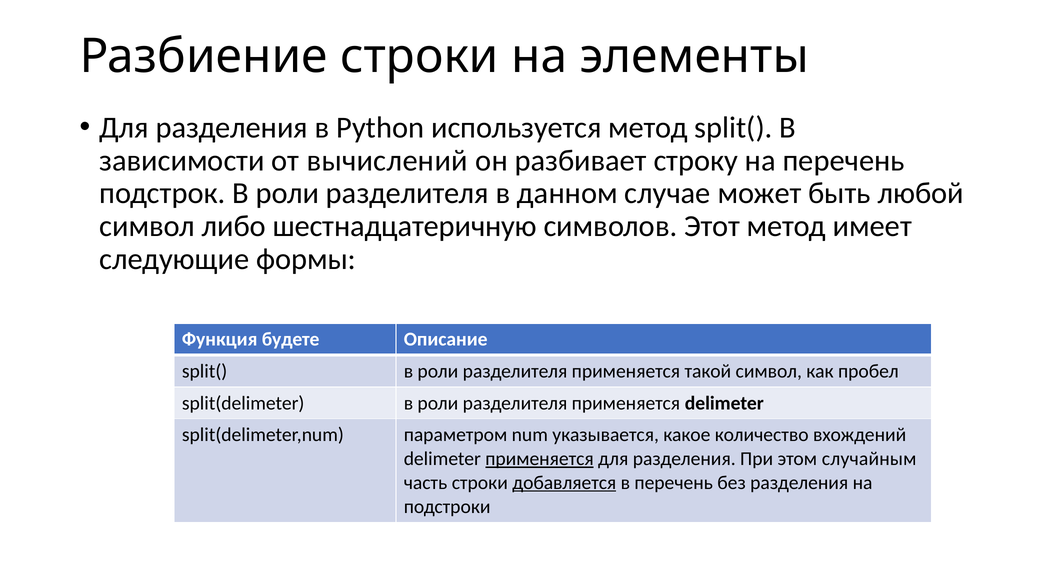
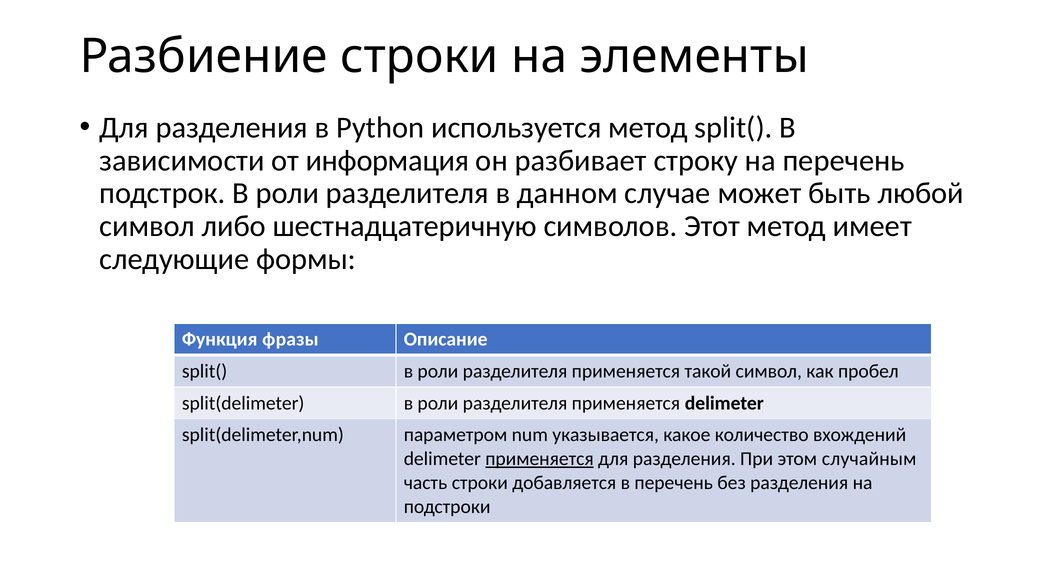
вычислений: вычислений -> информация
будете: будете -> фразы
добавляется underline: present -> none
